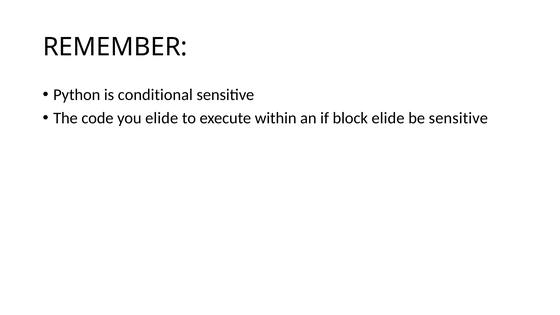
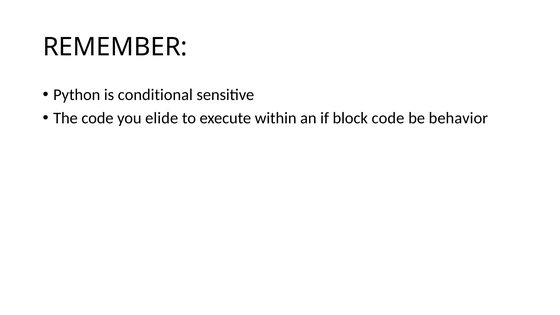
block elide: elide -> code
be sensitive: sensitive -> behavior
